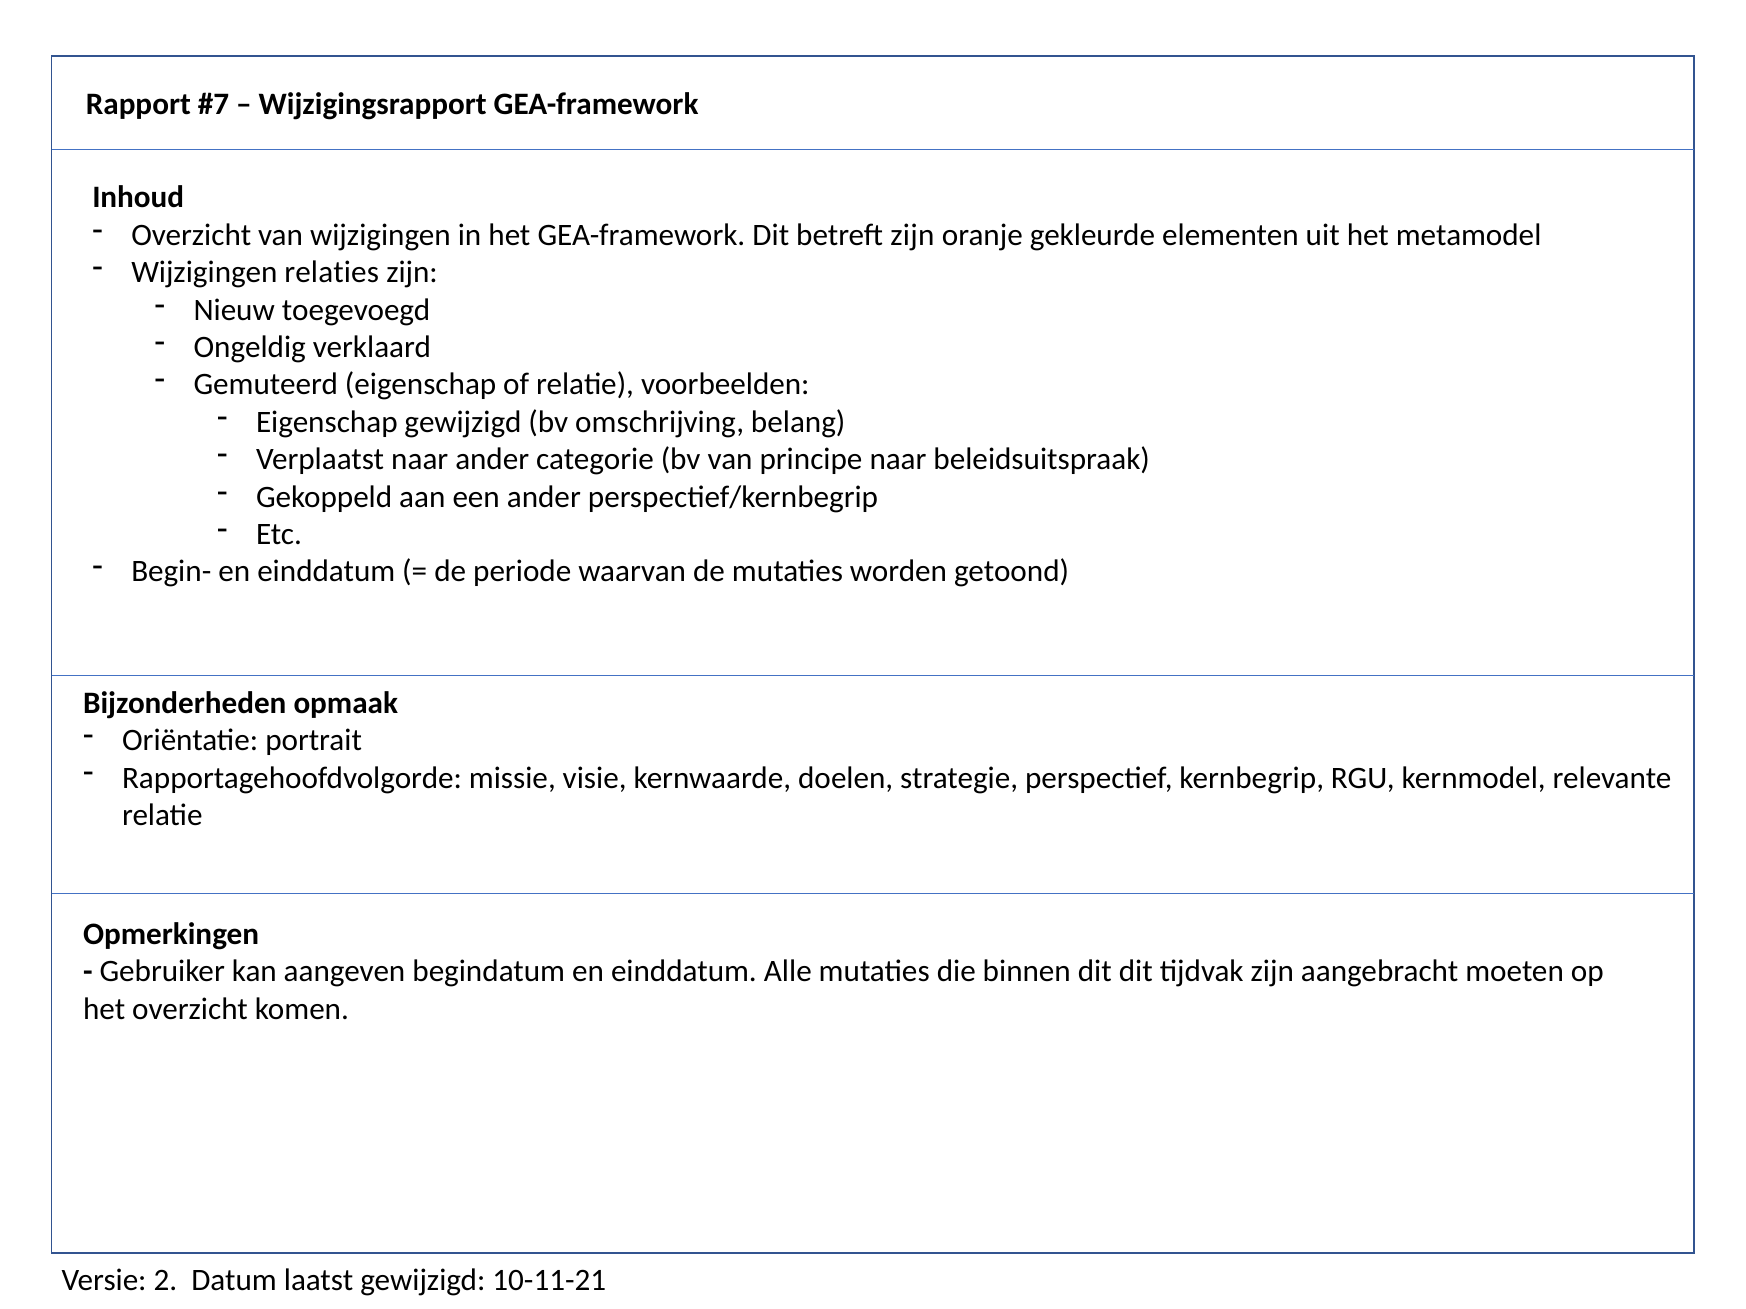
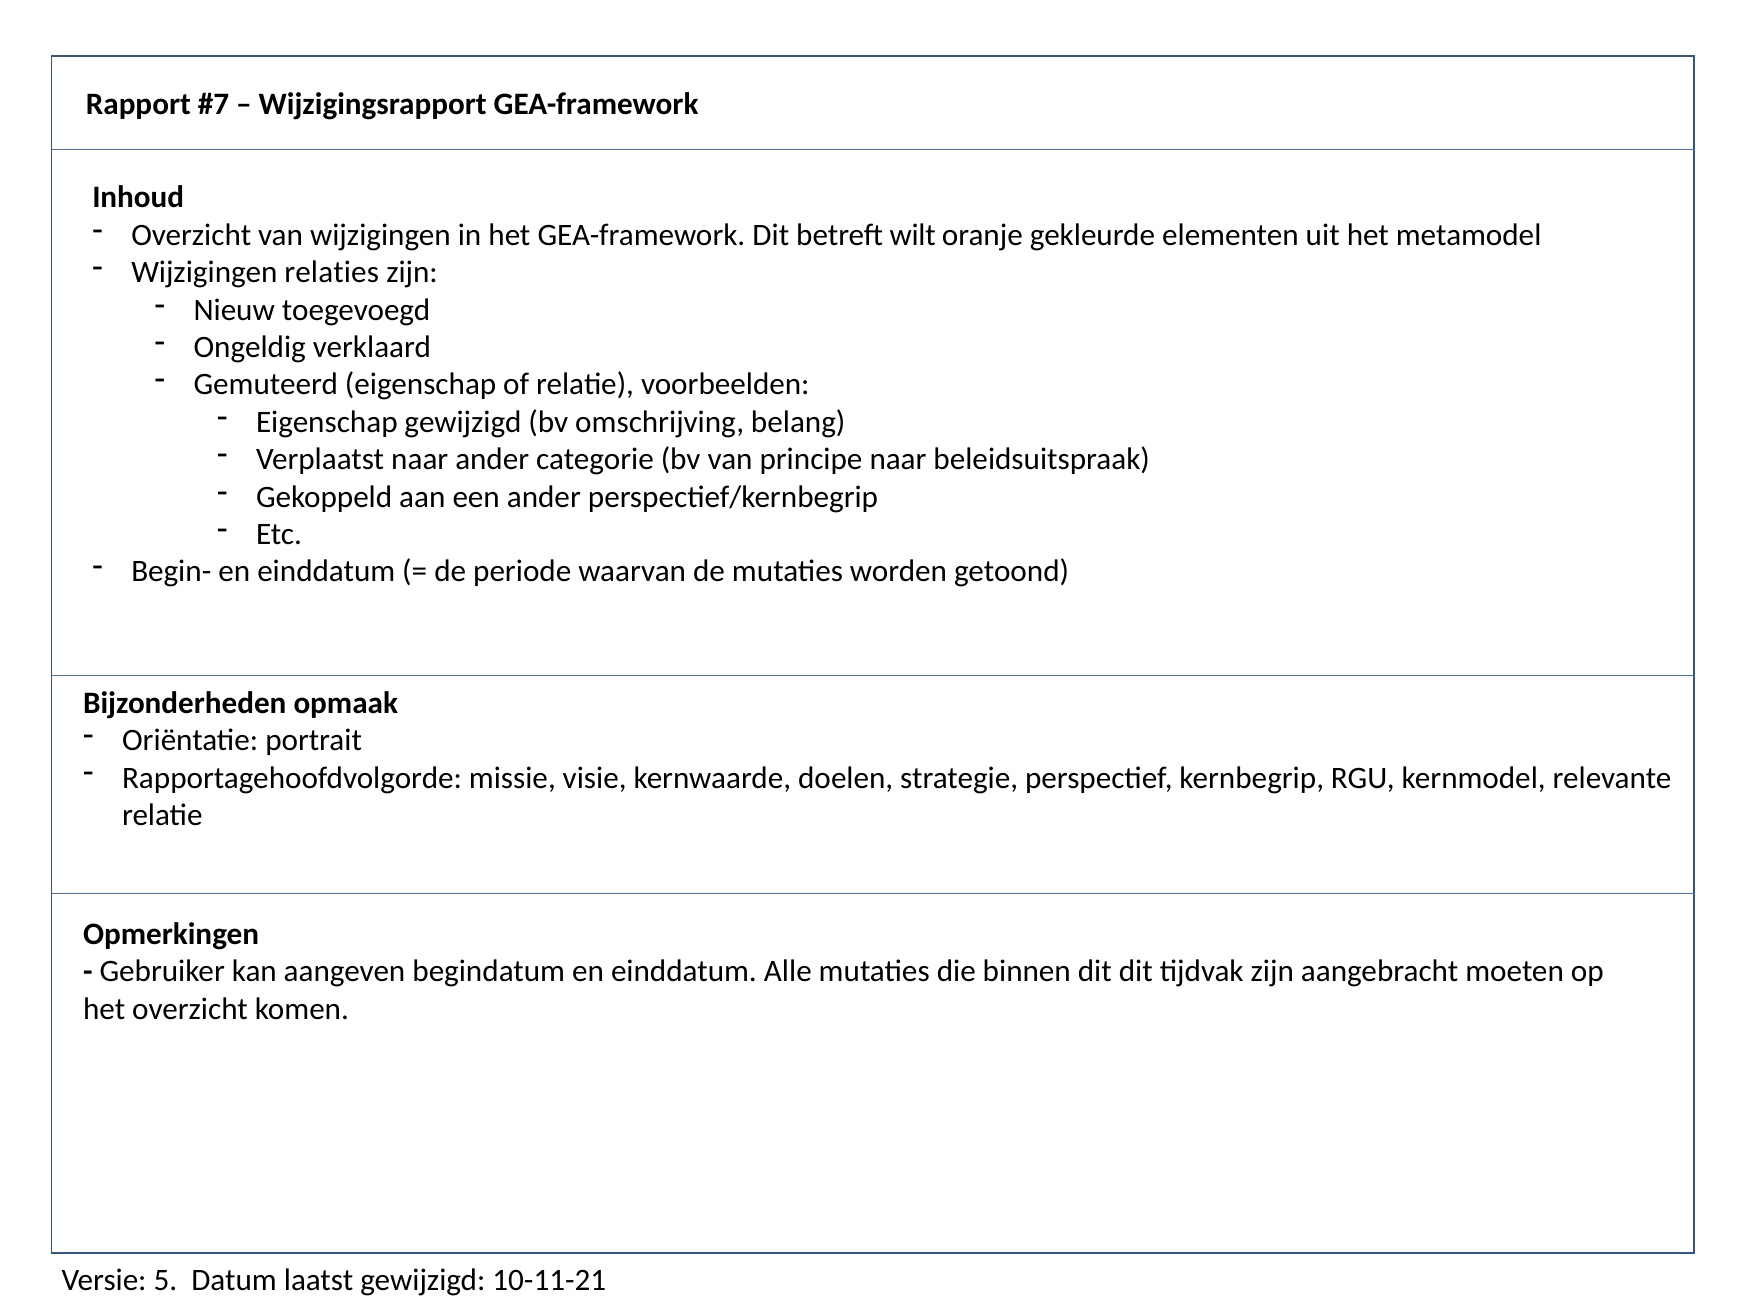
betreft zijn: zijn -> wilt
2: 2 -> 5
